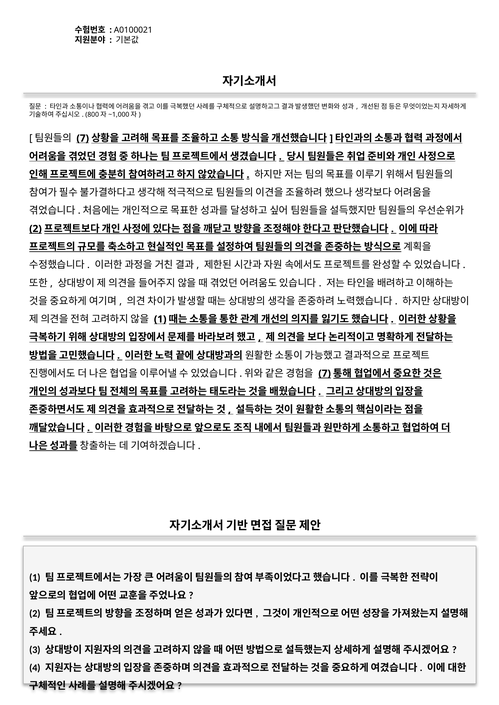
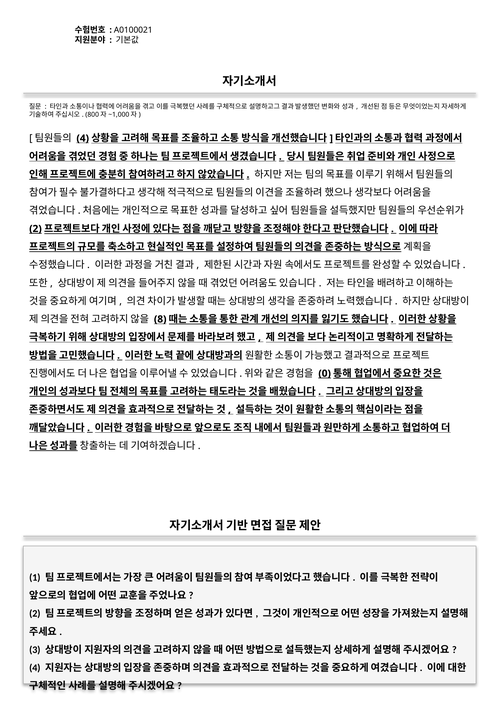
7 at (83, 138): 7 -> 4
1 at (160, 320): 1 -> 8
7 at (325, 374): 7 -> 0
